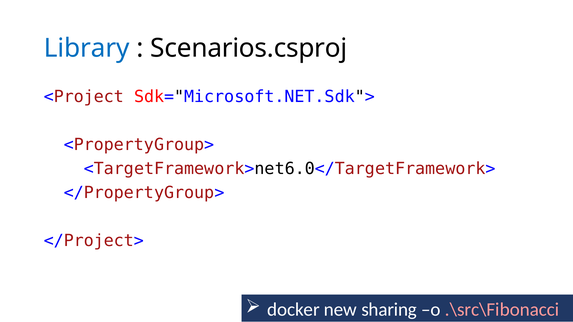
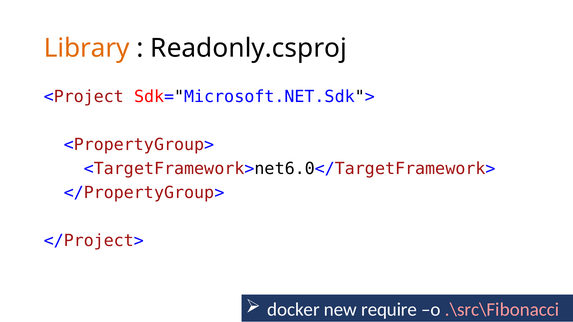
Library colour: blue -> orange
Scenarios.csproj: Scenarios.csproj -> Readonly.csproj
sharing: sharing -> require
